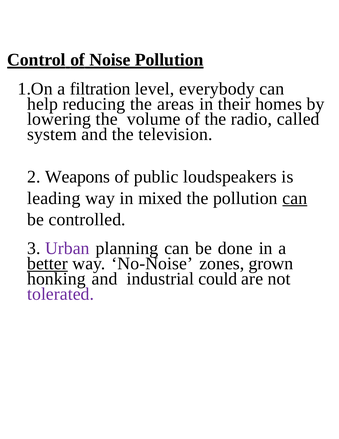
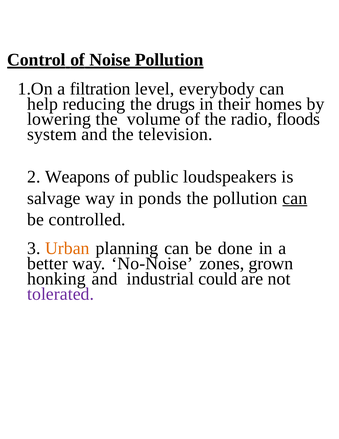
areas: areas -> drugs
called: called -> floods
leading: leading -> salvage
mixed: mixed -> ponds
Urban colour: purple -> orange
better underline: present -> none
